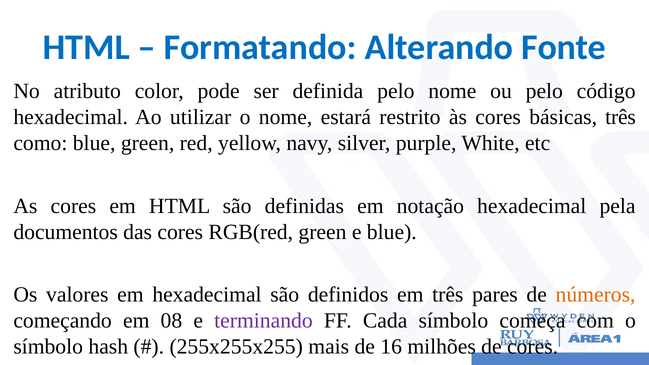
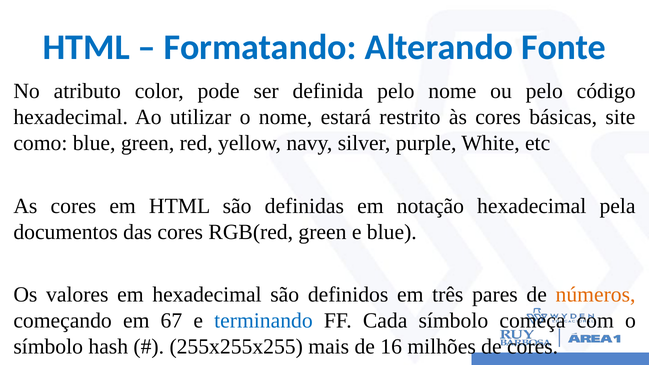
básicas três: três -> site
08: 08 -> 67
terminando colour: purple -> blue
